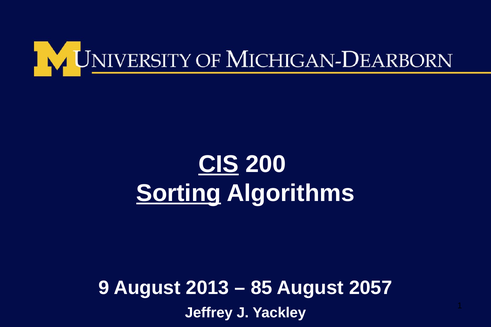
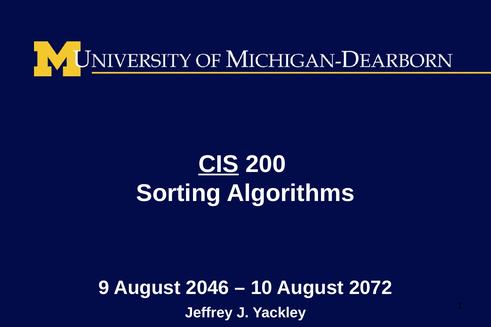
Sorting underline: present -> none
2013: 2013 -> 2046
85: 85 -> 10
2057: 2057 -> 2072
